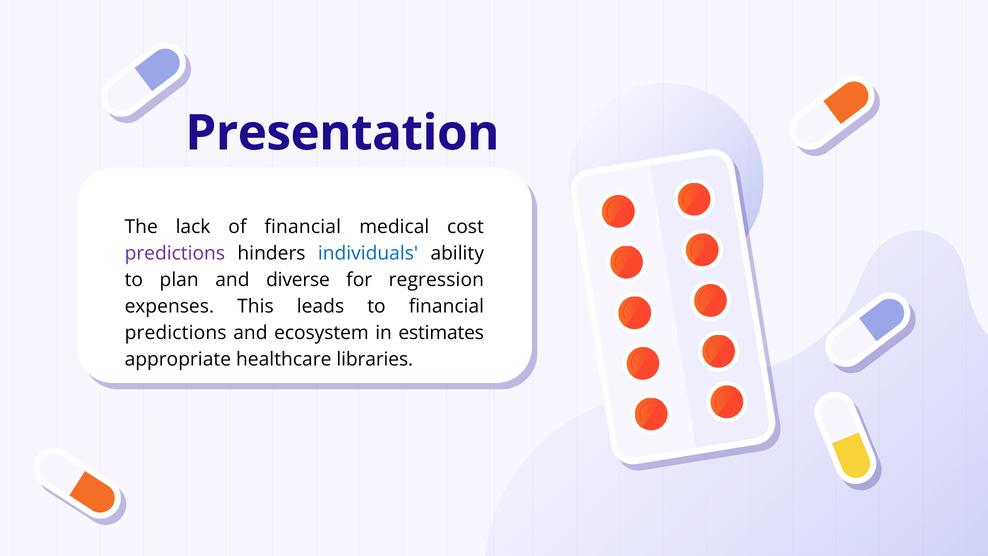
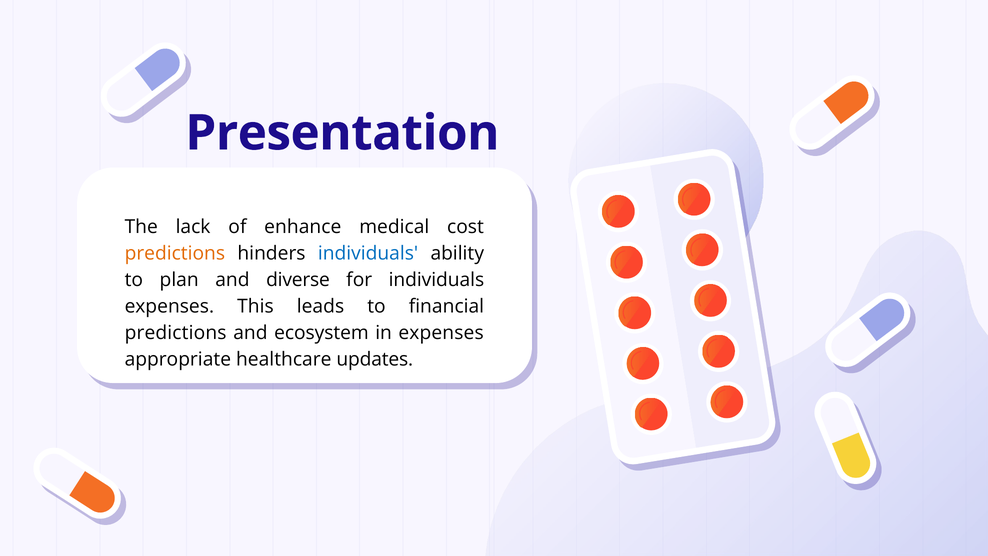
of financial: financial -> enhance
predictions at (175, 253) colour: purple -> orange
for regression: regression -> individuals
in estimates: estimates -> expenses
libraries: libraries -> updates
